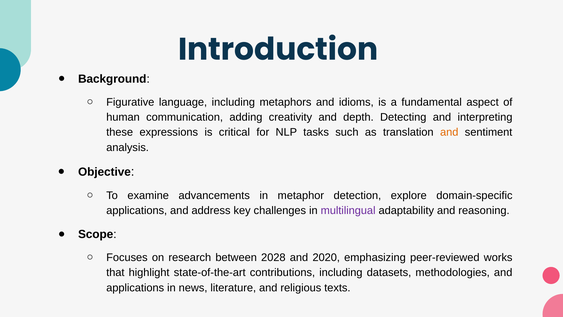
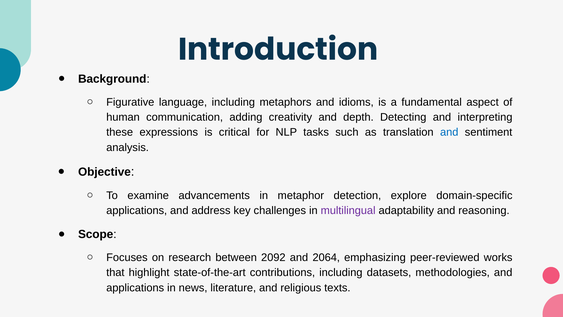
and at (449, 132) colour: orange -> blue
2028: 2028 -> 2092
2020: 2020 -> 2064
